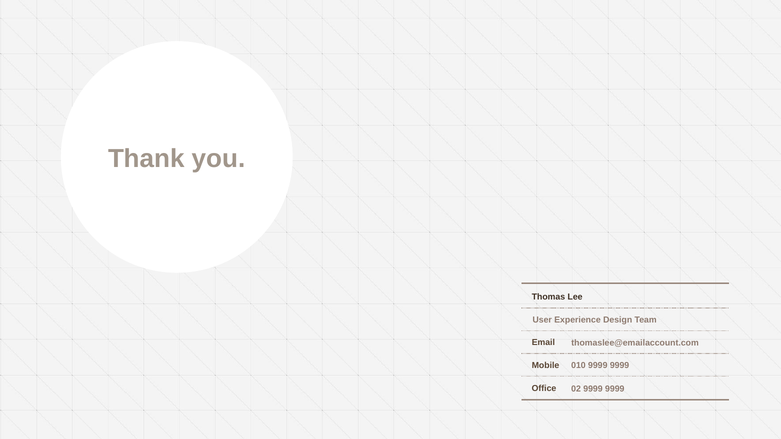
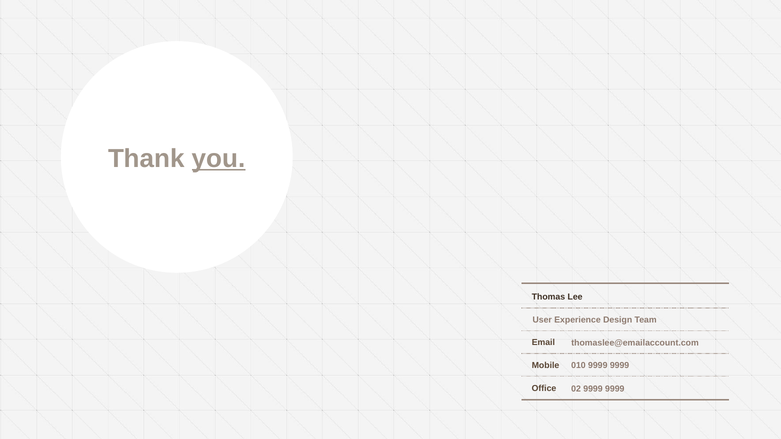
you underline: none -> present
